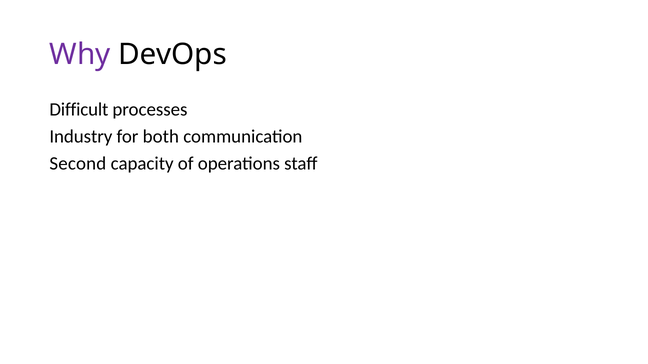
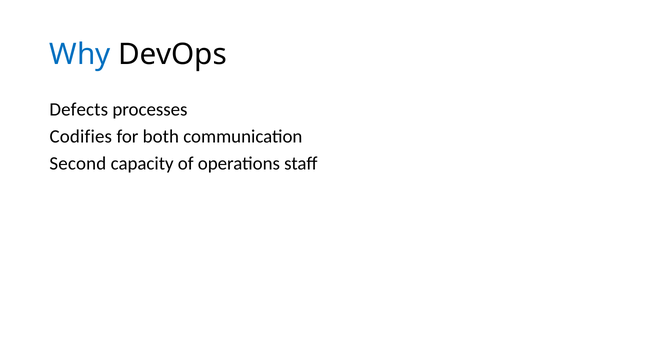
Why colour: purple -> blue
Difficult: Difficult -> Defects
Industry: Industry -> Codifies
